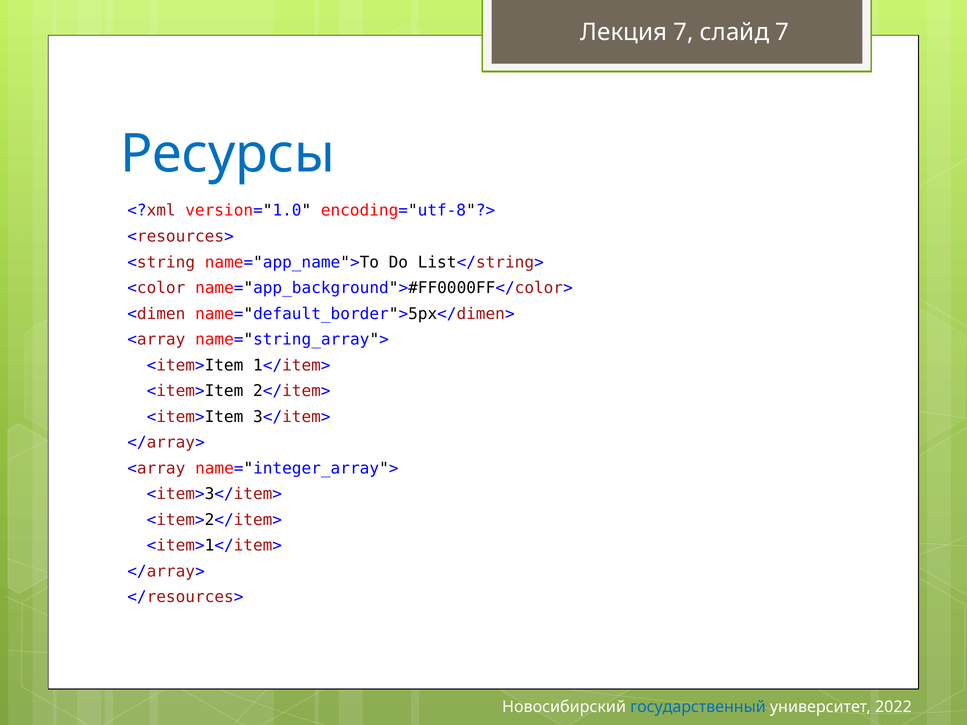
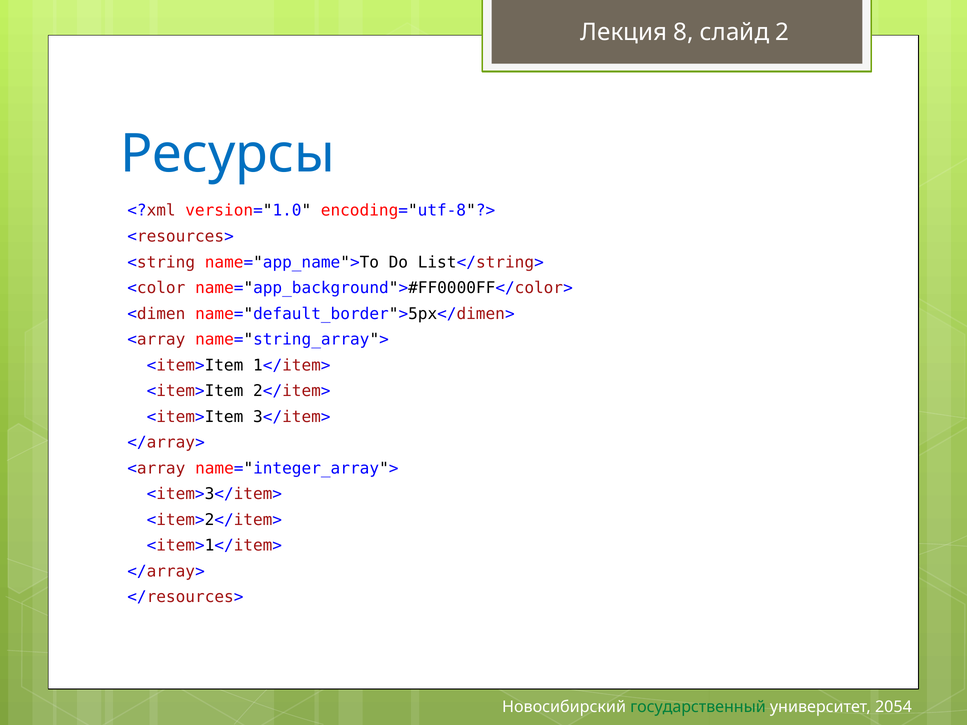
Лекция 7: 7 -> 8
слайд 7: 7 -> 2
государственный colour: blue -> green
2022: 2022 -> 2054
